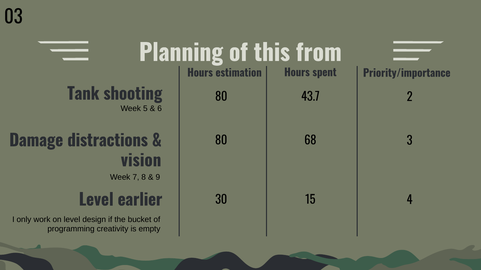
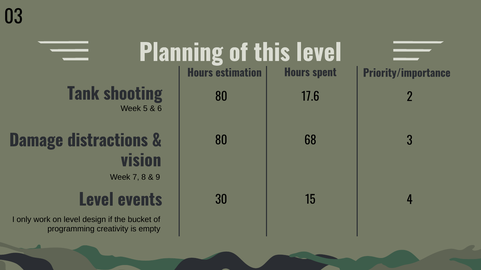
this from: from -> level
43.7: 43.7 -> 17.6
earlier: earlier -> events
